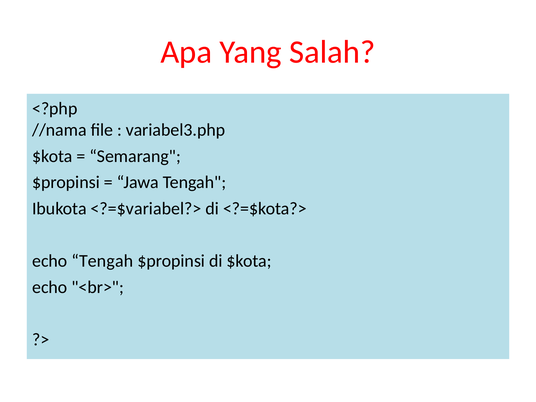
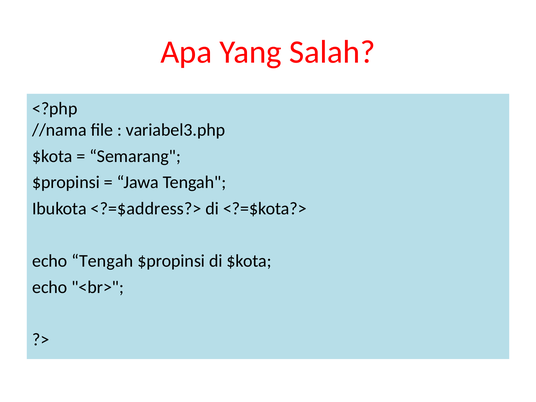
<?=$variabel?>: <?=$variabel?> -> <?=$address?>
